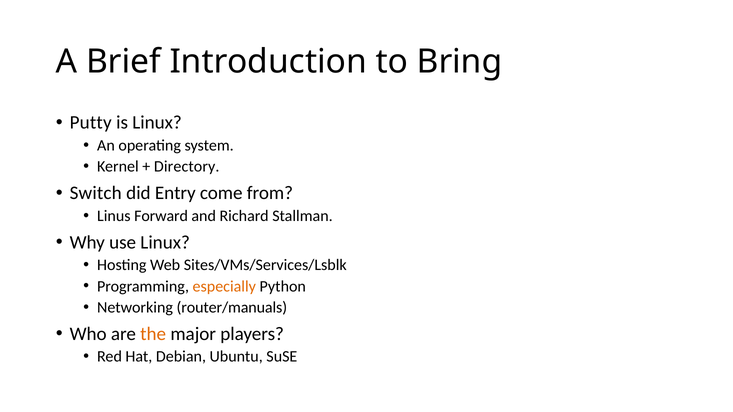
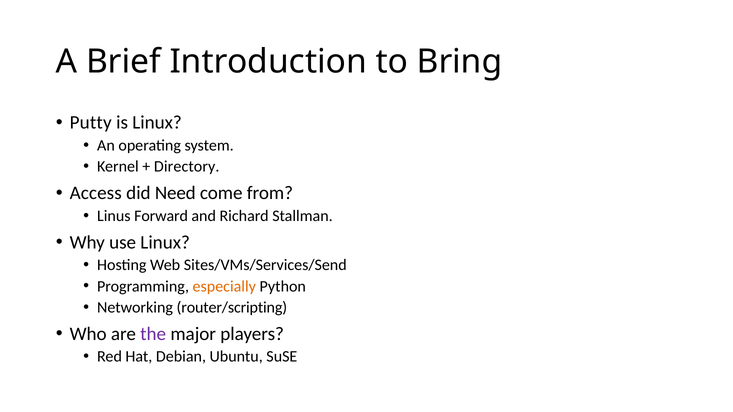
Switch: Switch -> Access
Entry: Entry -> Need
Sites/VMs/Services/Lsblk: Sites/VMs/Services/Lsblk -> Sites/VMs/Services/Send
router/manuals: router/manuals -> router/scripting
the colour: orange -> purple
